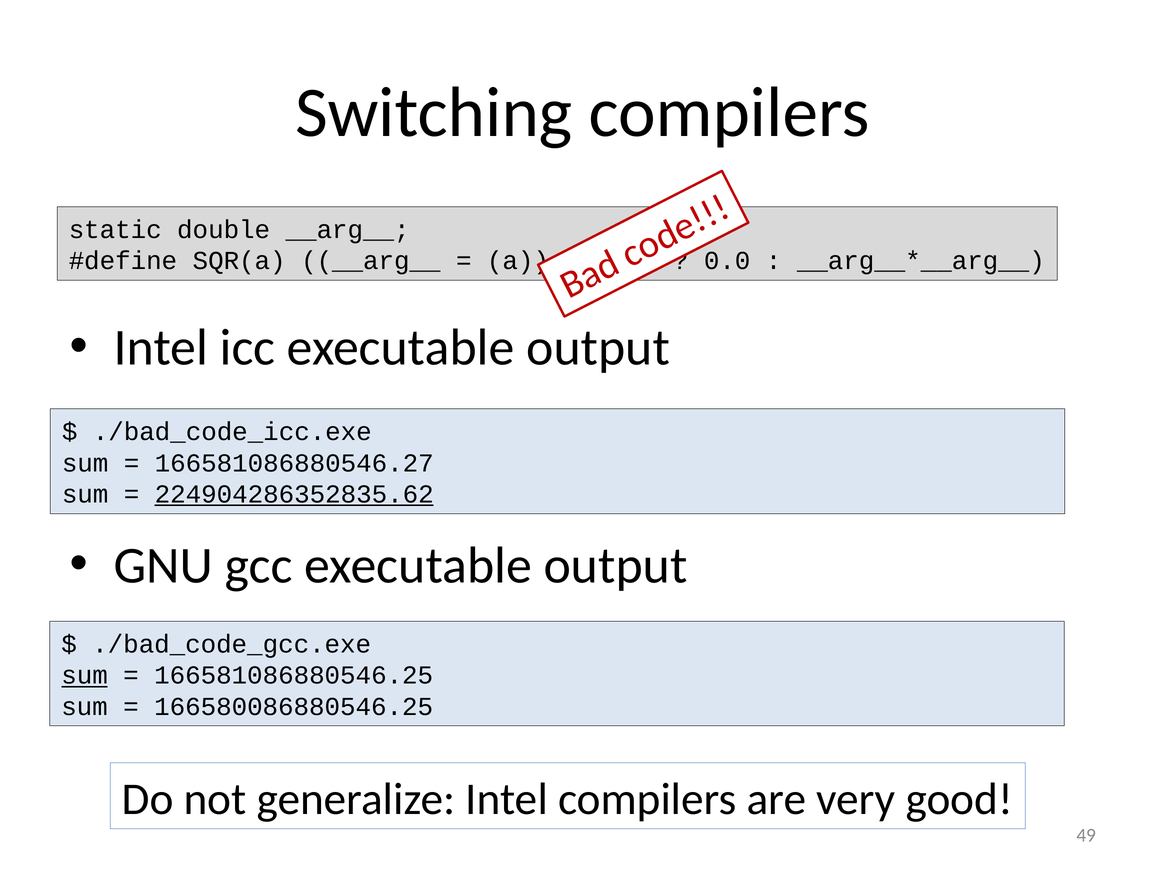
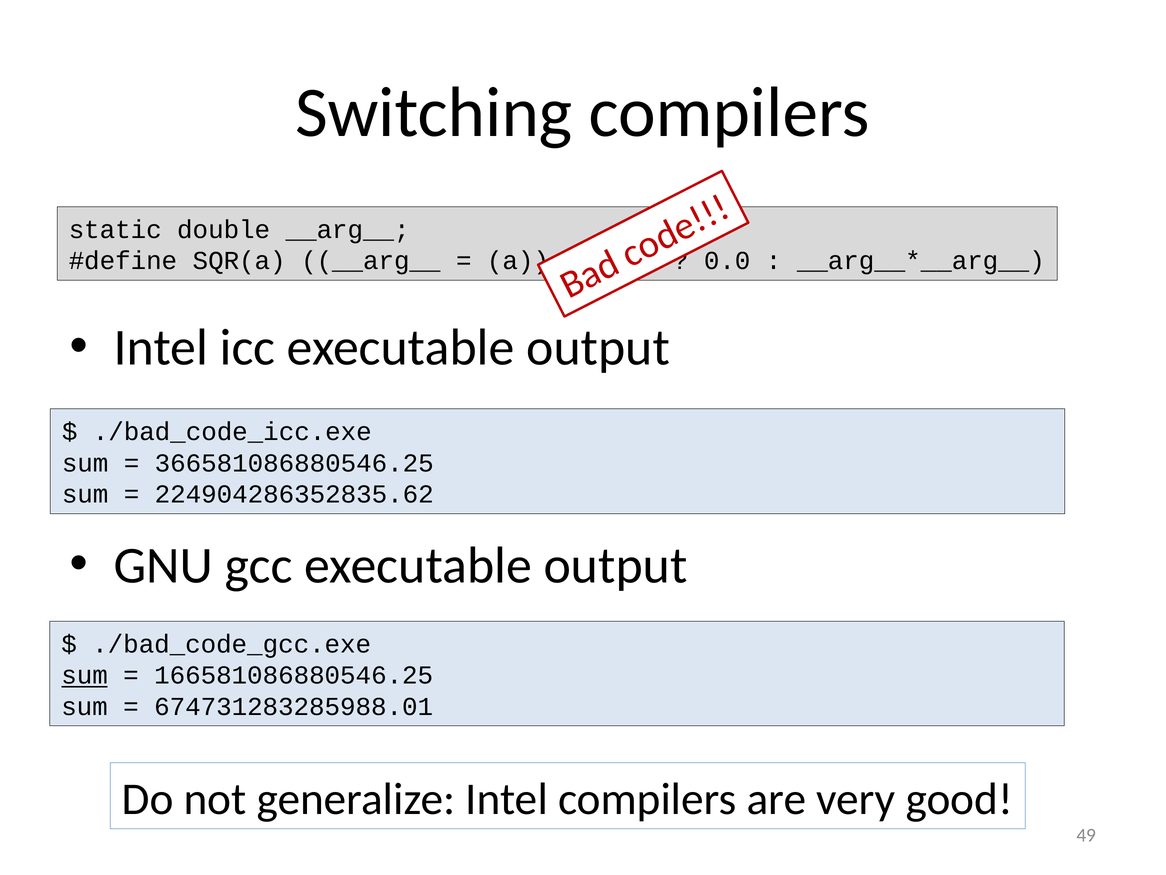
166581086880546.27: 166581086880546.27 -> 366581086880546.25
224904286352835.62 underline: present -> none
166580086880546.25: 166580086880546.25 -> 674731283285988.01
